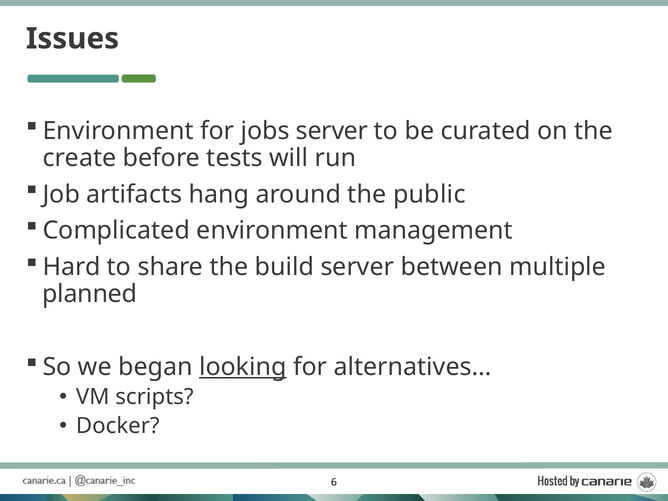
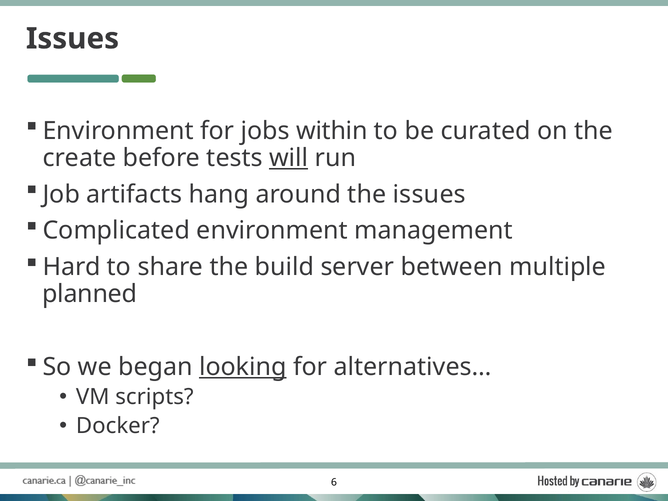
jobs server: server -> within
will underline: none -> present
the public: public -> issues
